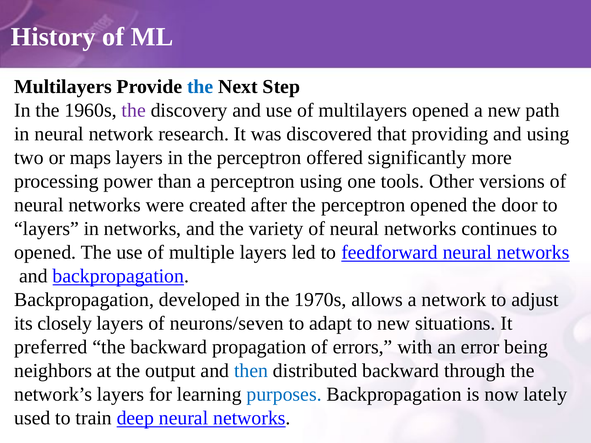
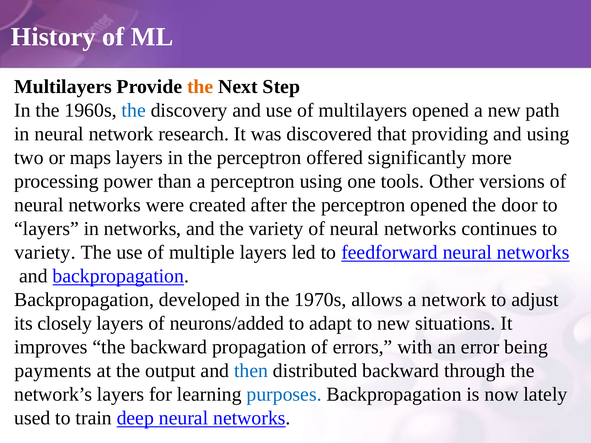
the at (200, 87) colour: blue -> orange
the at (134, 111) colour: purple -> blue
opened at (45, 253): opened -> variety
neurons/seven: neurons/seven -> neurons/added
preferred: preferred -> improves
neighbors: neighbors -> payments
